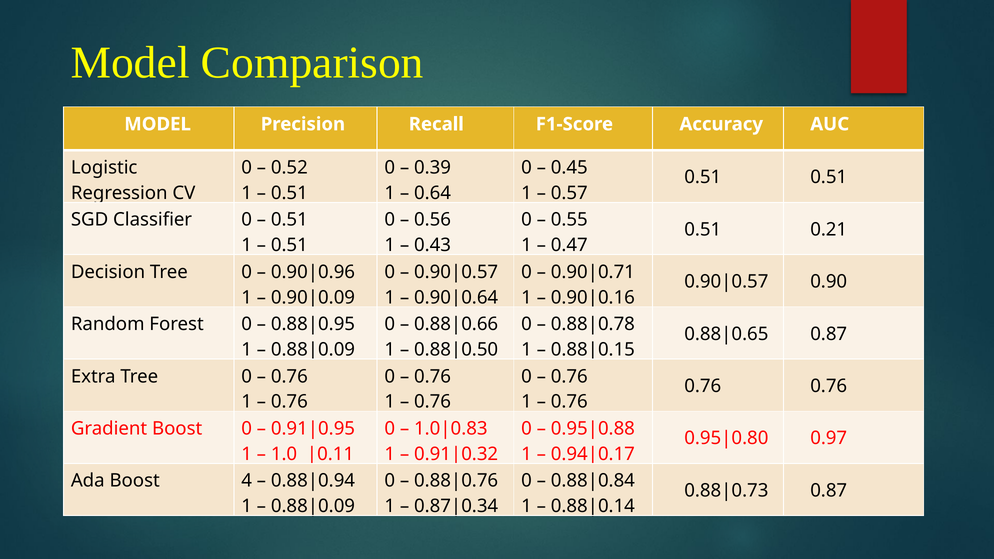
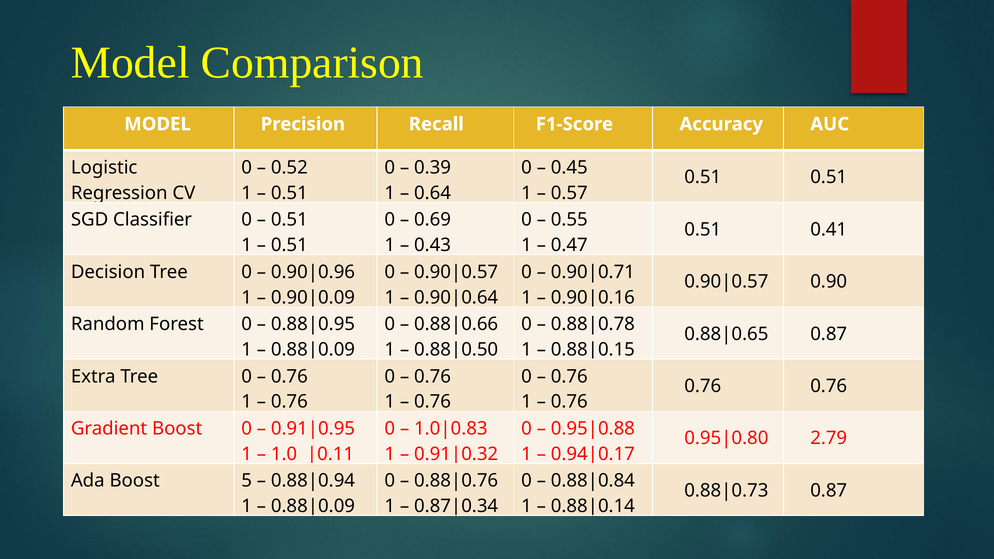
0.56: 0.56 -> 0.69
0.21: 0.21 -> 0.41
0.97: 0.97 -> 2.79
4: 4 -> 5
